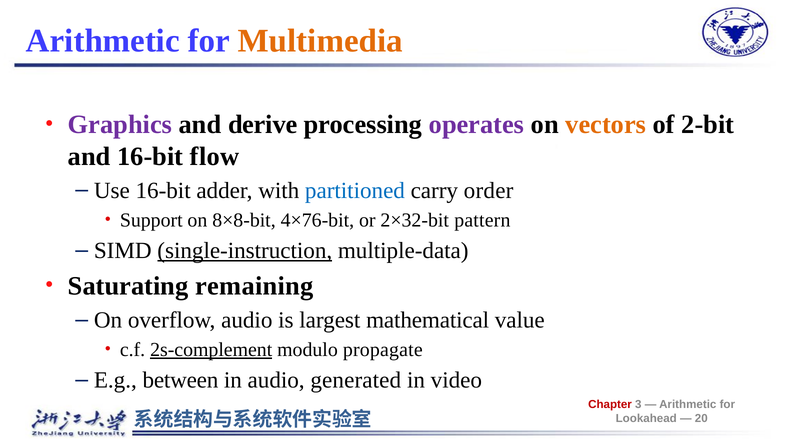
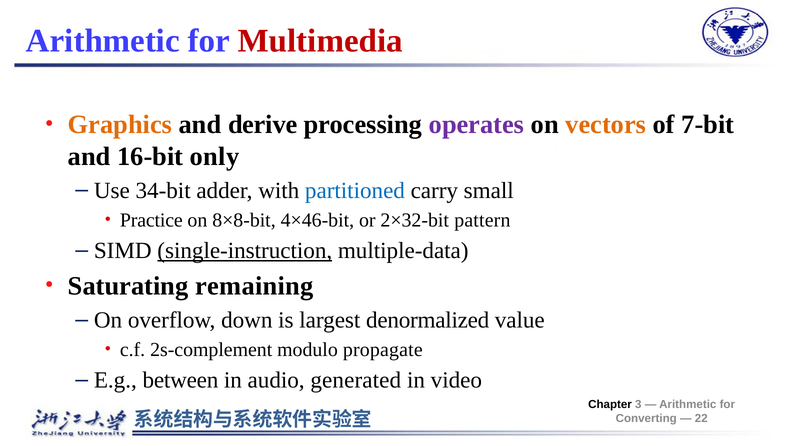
Multimedia colour: orange -> red
Graphics colour: purple -> orange
2-bit: 2-bit -> 7-bit
flow: flow -> only
Use 16-bit: 16-bit -> 34-bit
order: order -> small
Support: Support -> Practice
4×76-bit: 4×76-bit -> 4×46-bit
overflow audio: audio -> down
mathematical: mathematical -> denormalized
2s-complement underline: present -> none
Chapter colour: red -> black
Lookahead: Lookahead -> Converting
20: 20 -> 22
